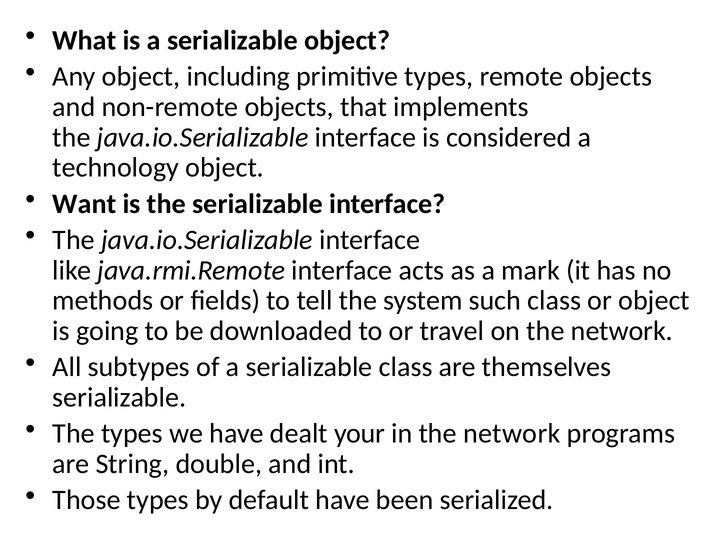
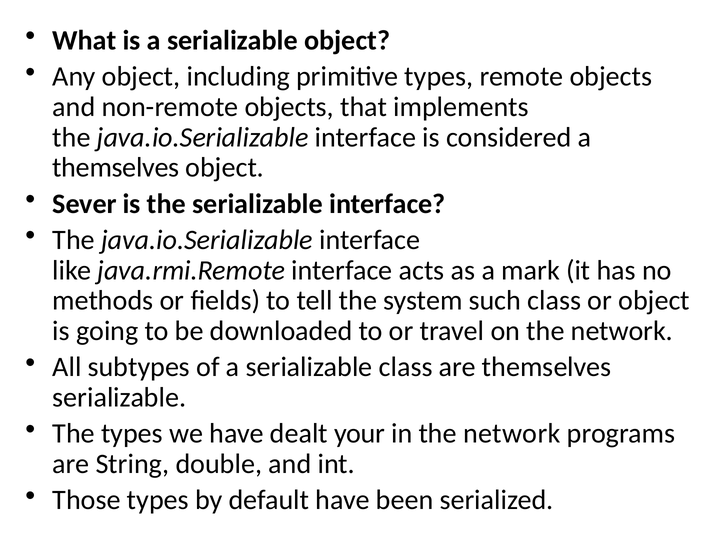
technology at (116, 168): technology -> themselves
Want: Want -> Sever
